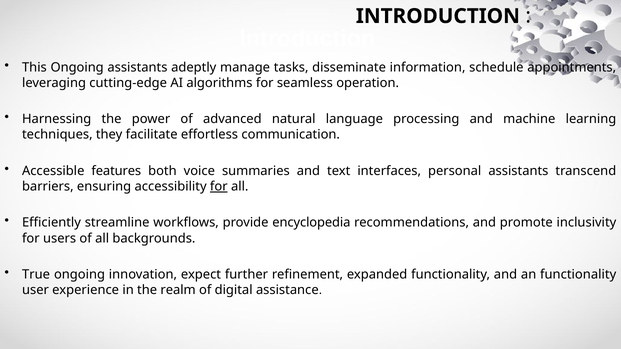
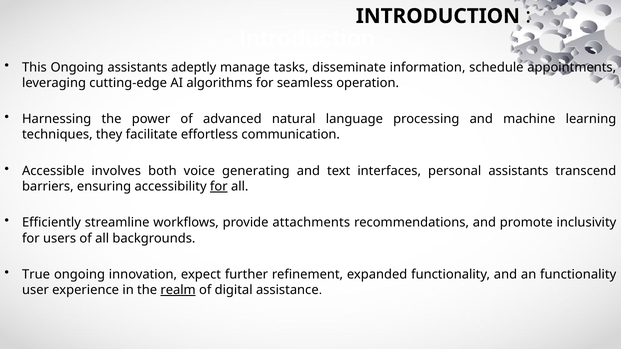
features: features -> involves
summaries: summaries -> generating
encyclopedia: encyclopedia -> attachments
realm underline: none -> present
